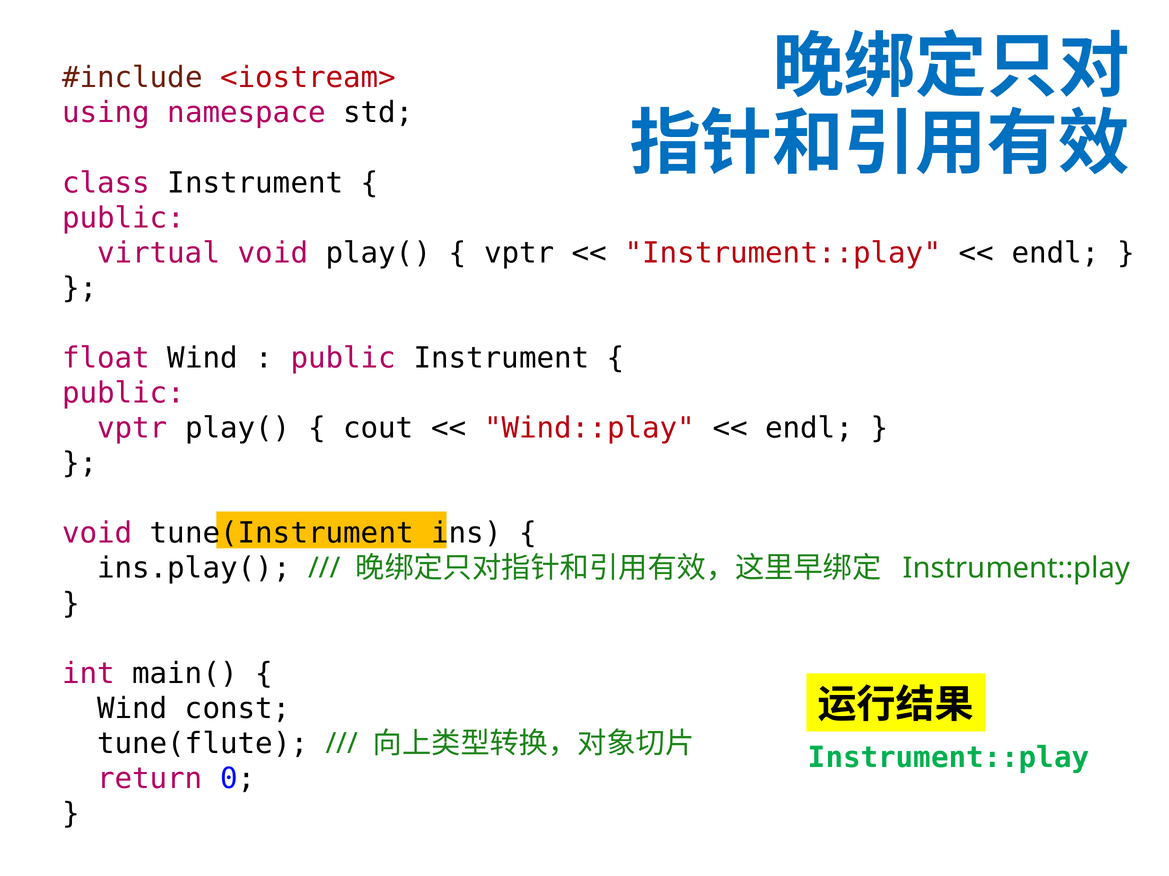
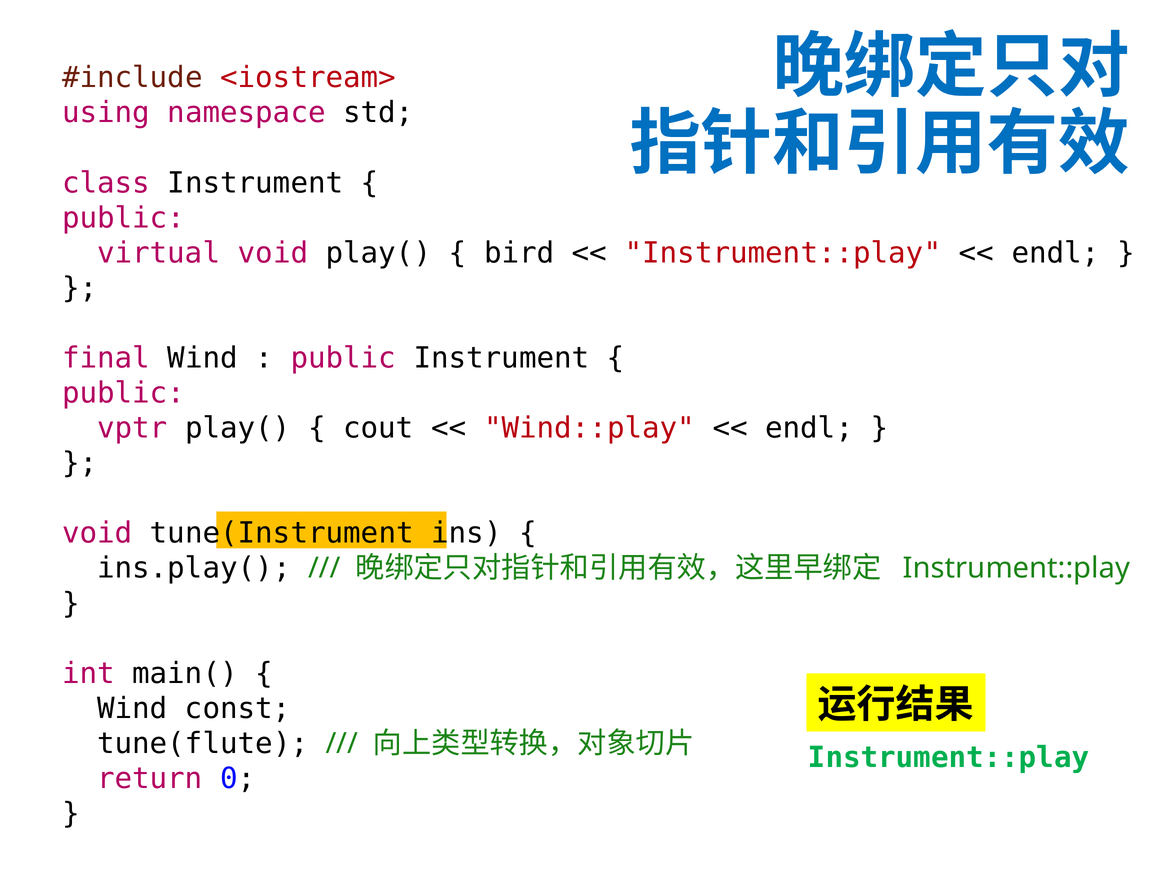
vptr at (519, 253): vptr -> bird
float: float -> final
